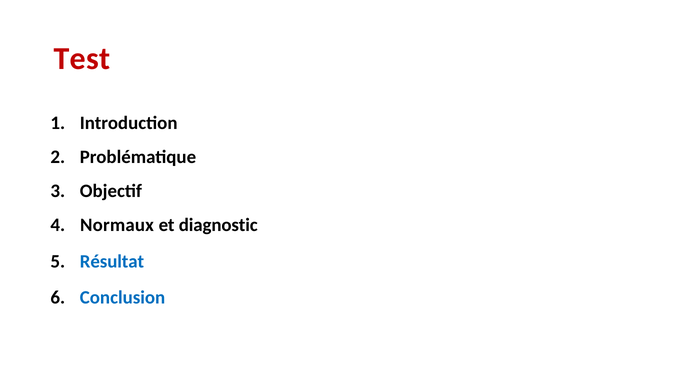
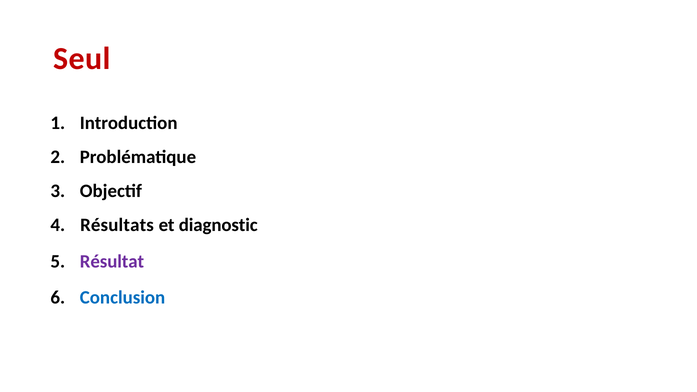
Test: Test -> Seul
Normaux: Normaux -> Résultats
Résultat colour: blue -> purple
